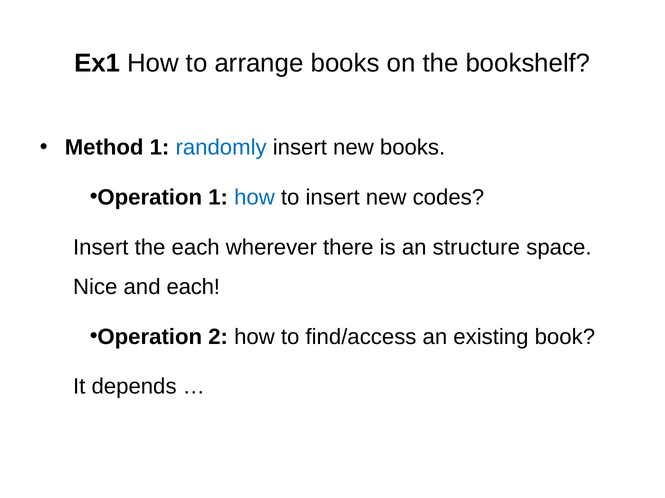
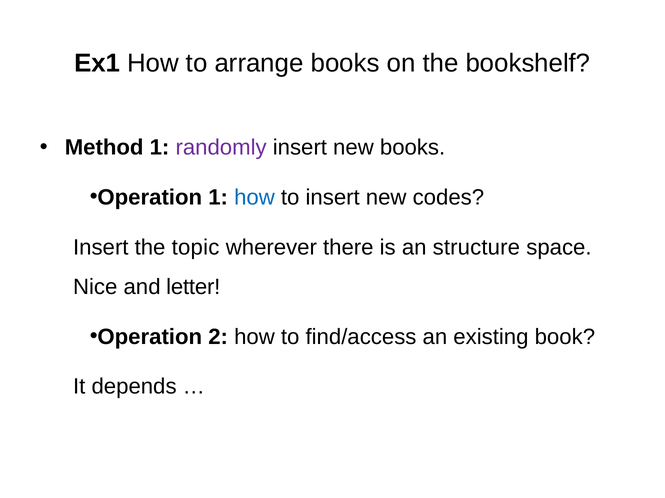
randomly colour: blue -> purple
the each: each -> topic
and each: each -> letter
